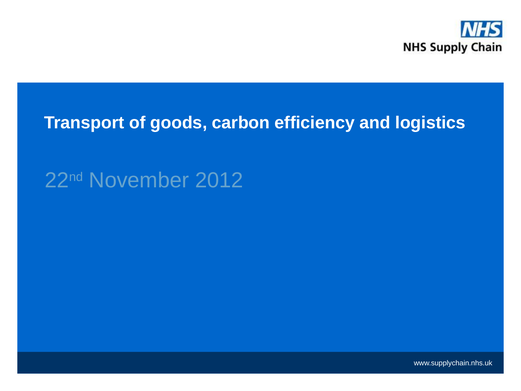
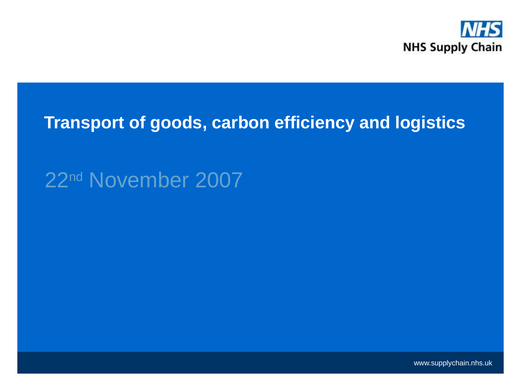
2012: 2012 -> 2007
